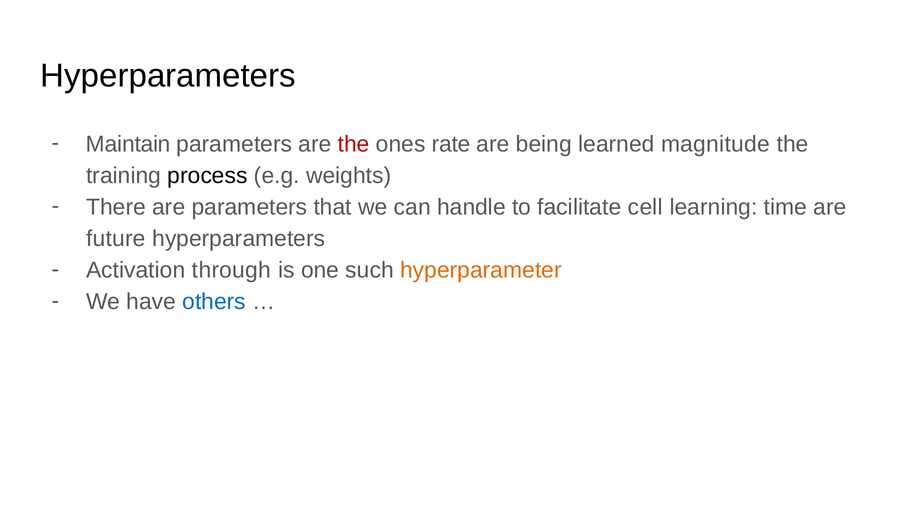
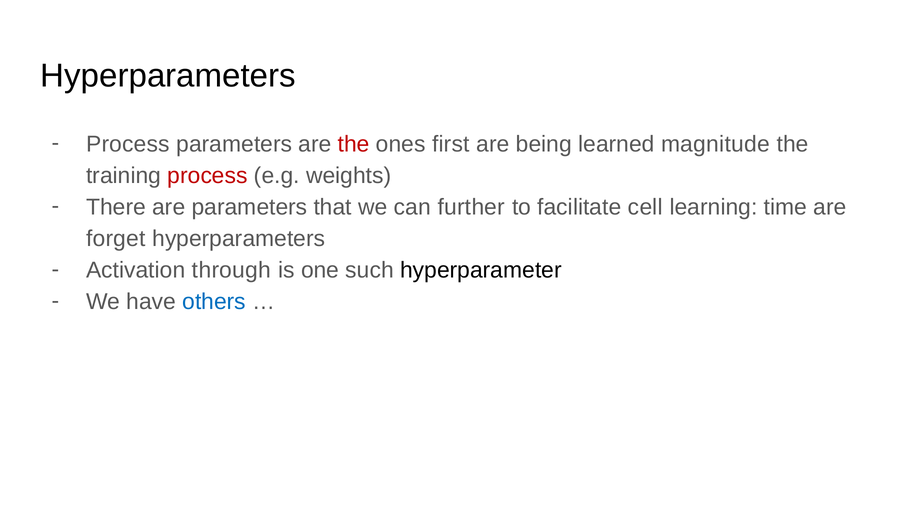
Maintain at (128, 144): Maintain -> Process
rate: rate -> first
process at (208, 176) colour: black -> red
handle: handle -> further
future: future -> forget
hyperparameter colour: orange -> black
